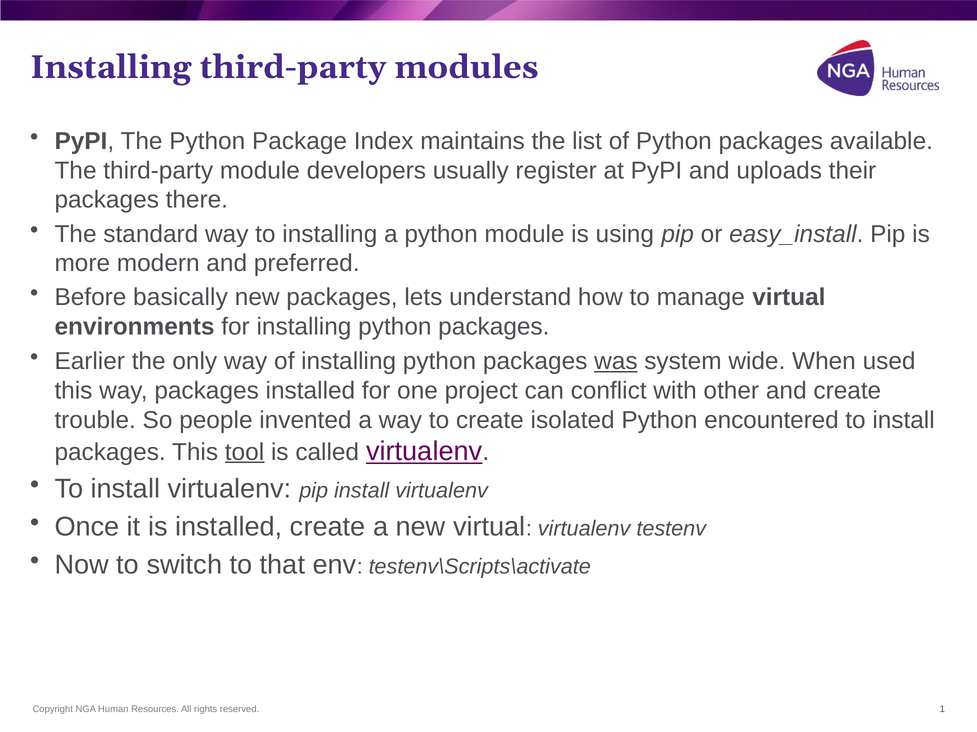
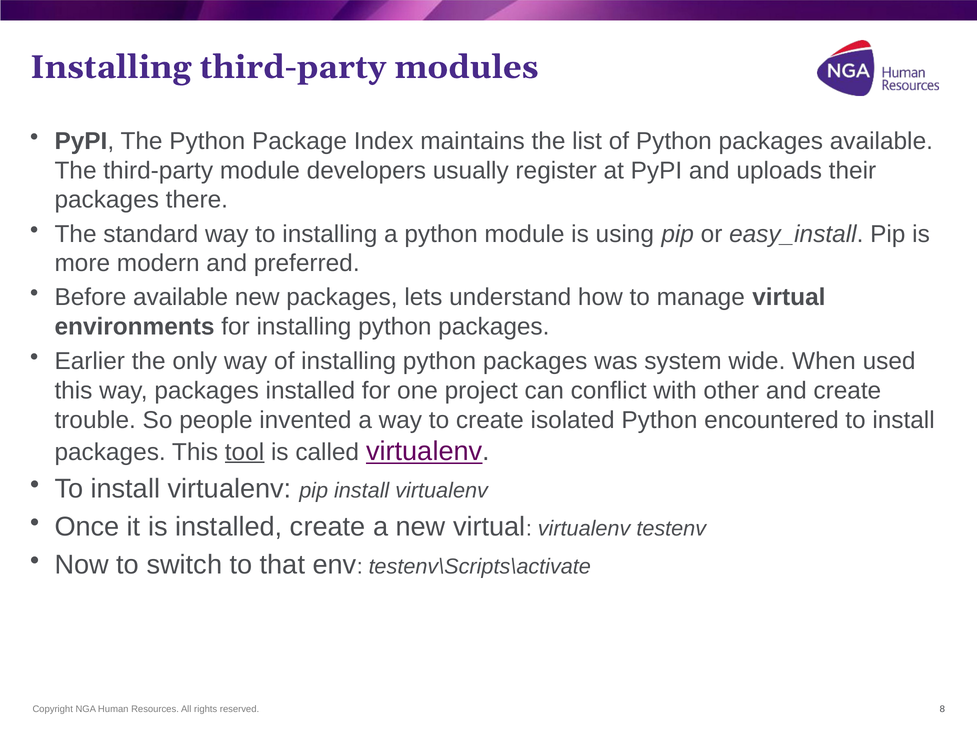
Before basically: basically -> available
was underline: present -> none
1: 1 -> 8
